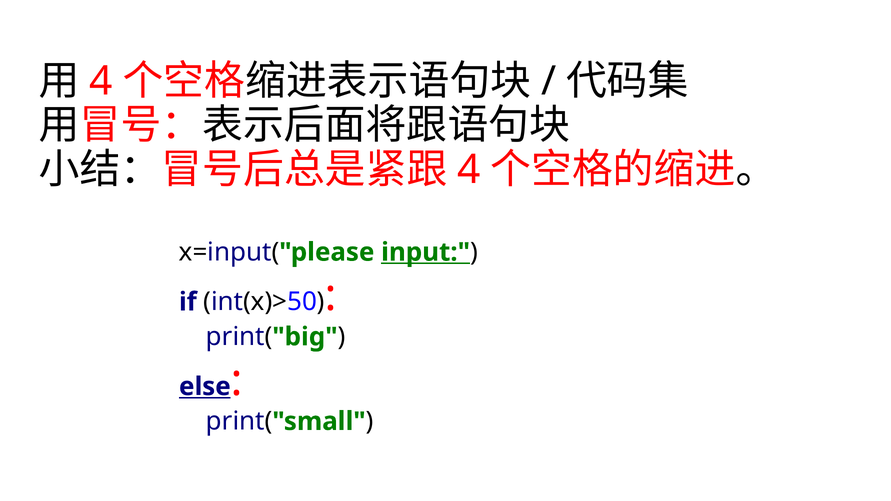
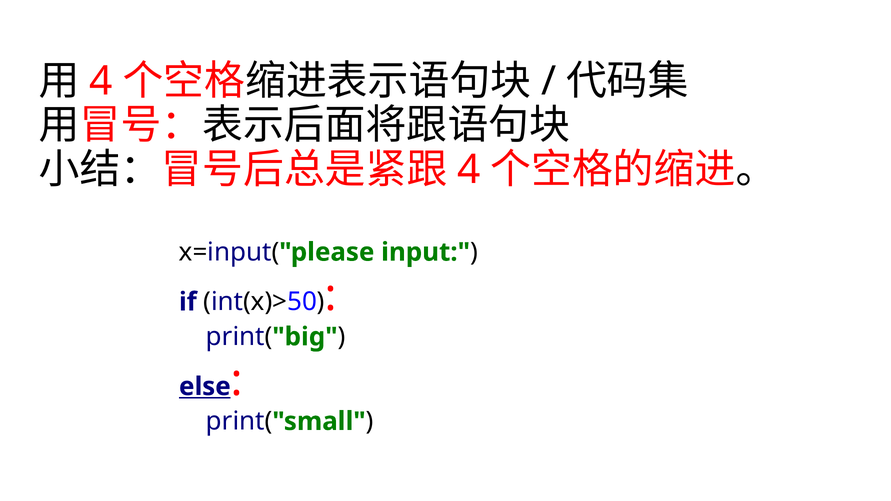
input underline: present -> none
